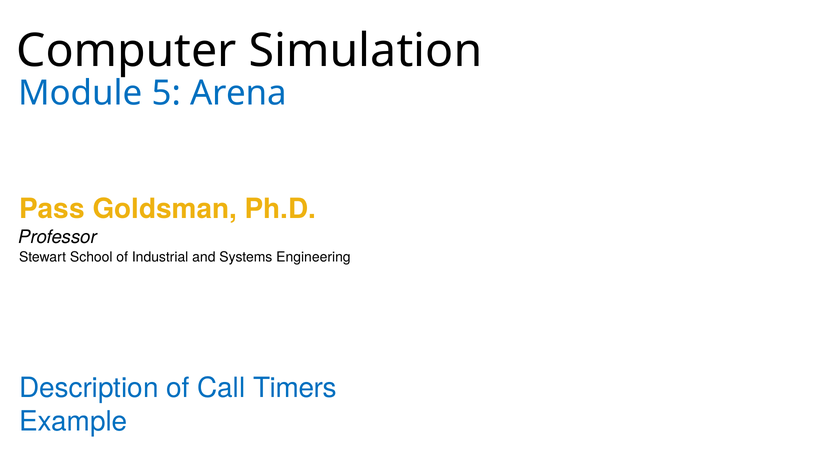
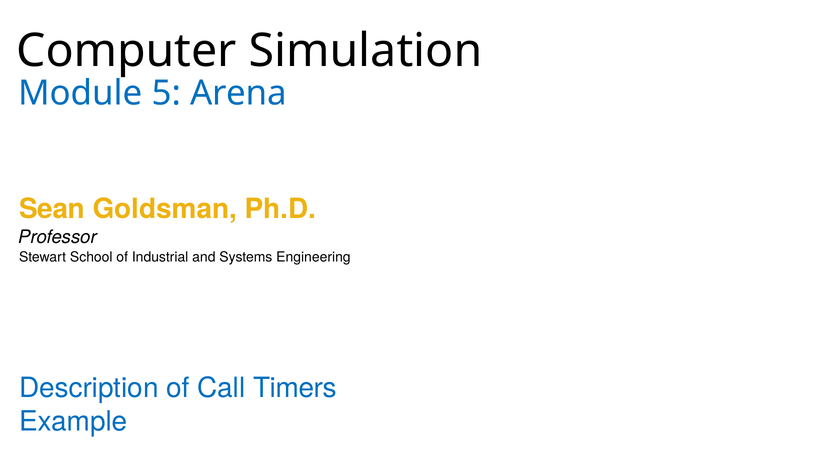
Pass: Pass -> Sean
